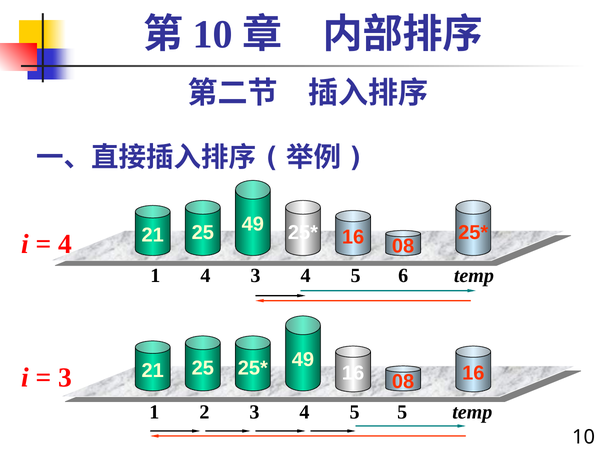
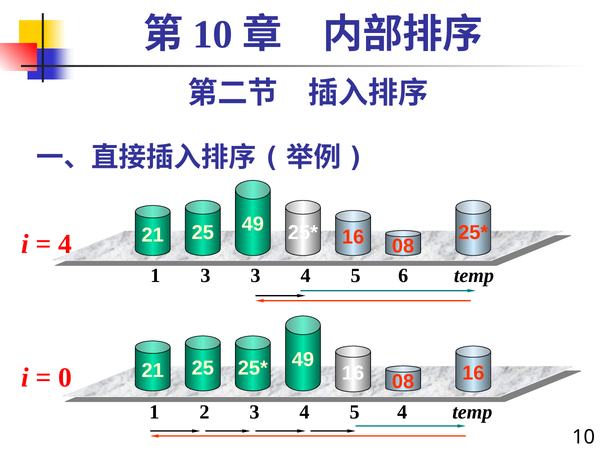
1 4: 4 -> 3
3 at (65, 377): 3 -> 0
5 5: 5 -> 4
